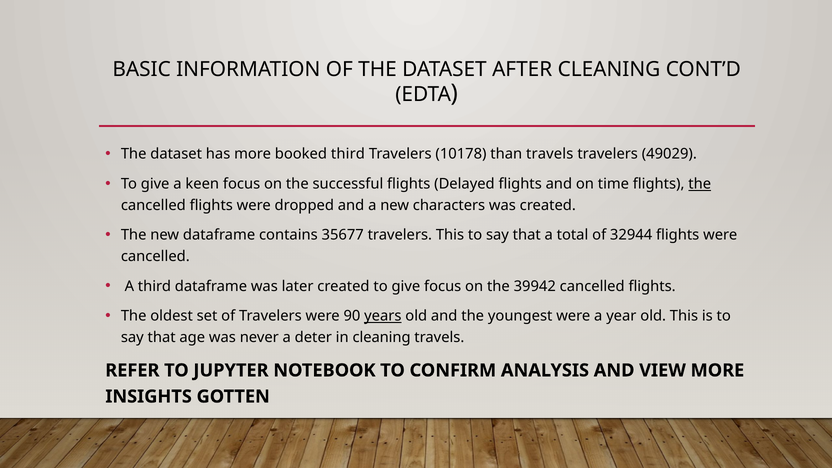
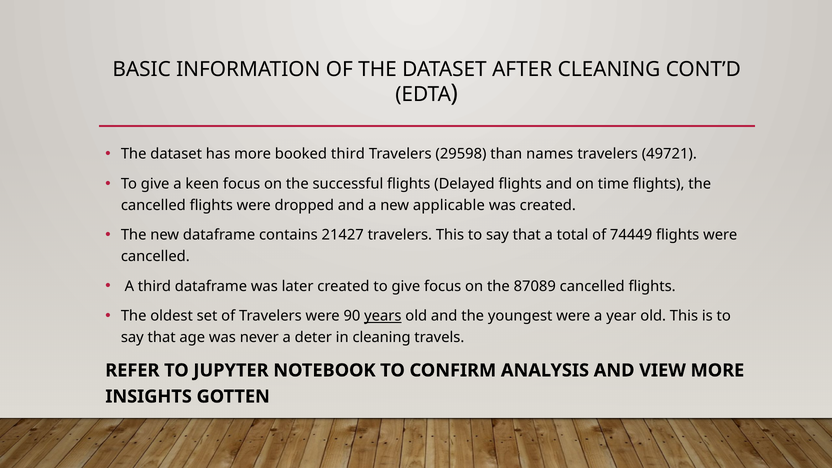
10178: 10178 -> 29598
than travels: travels -> names
49029: 49029 -> 49721
the at (700, 184) underline: present -> none
characters: characters -> applicable
35677: 35677 -> 21427
32944: 32944 -> 74449
39942: 39942 -> 87089
